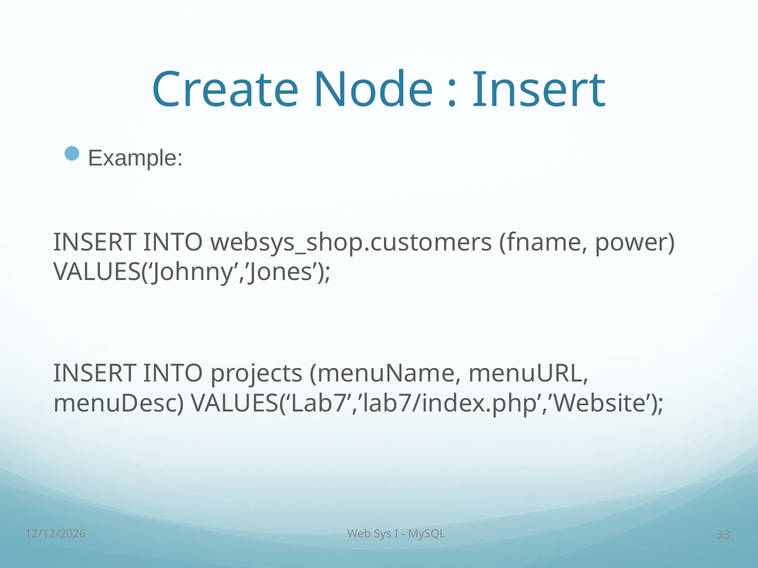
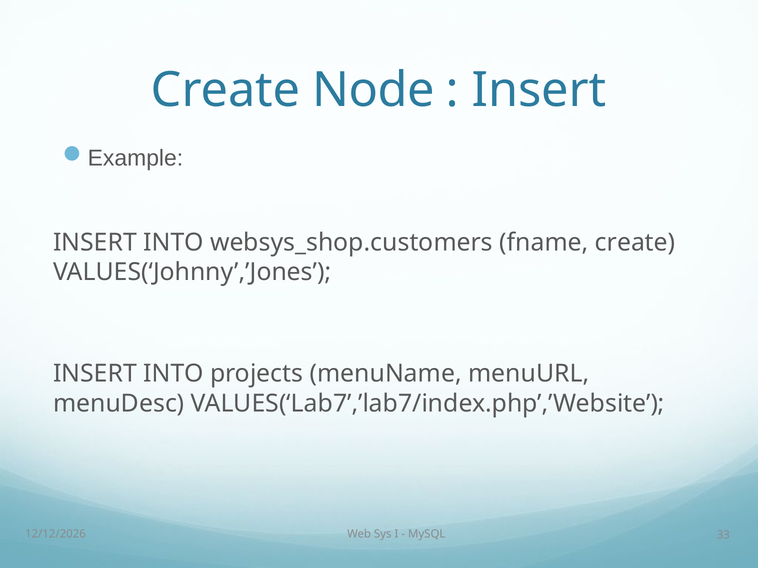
fname power: power -> create
